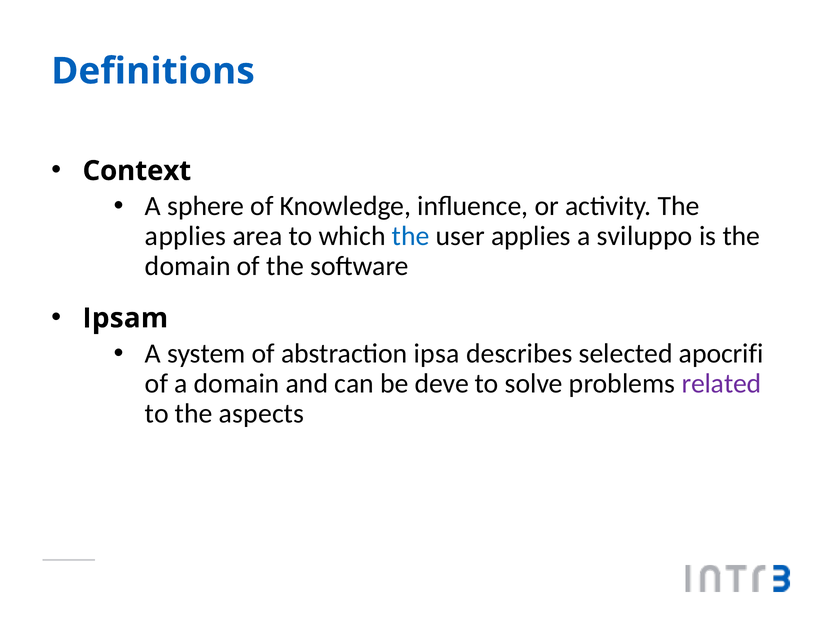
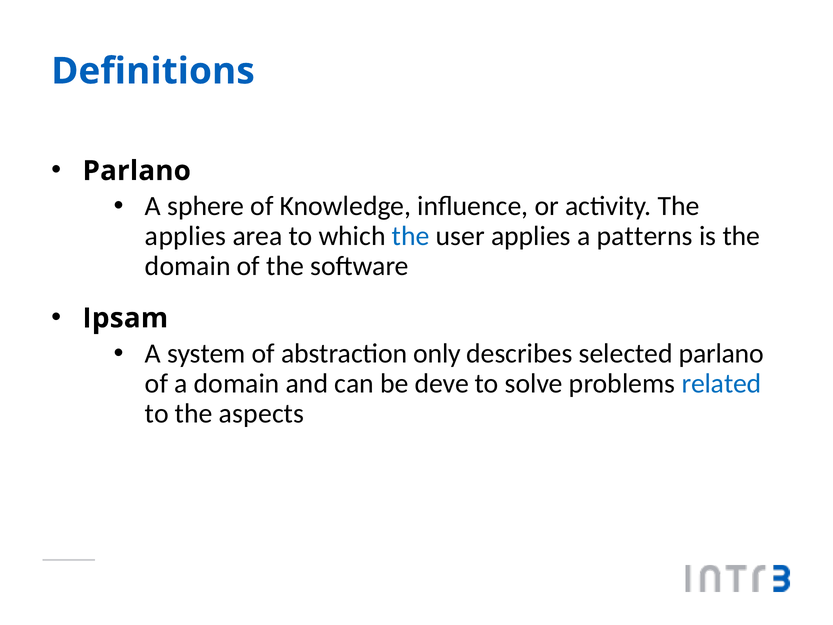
Context at (137, 171): Context -> Parlano
sviluppo: sviluppo -> patterns
ipsa: ipsa -> only
selected apocrifi: apocrifi -> parlano
related colour: purple -> blue
